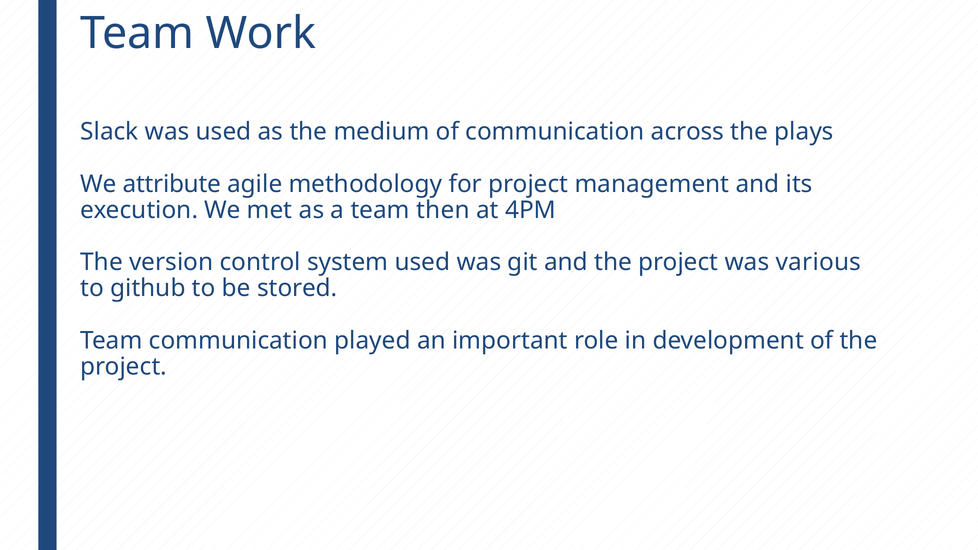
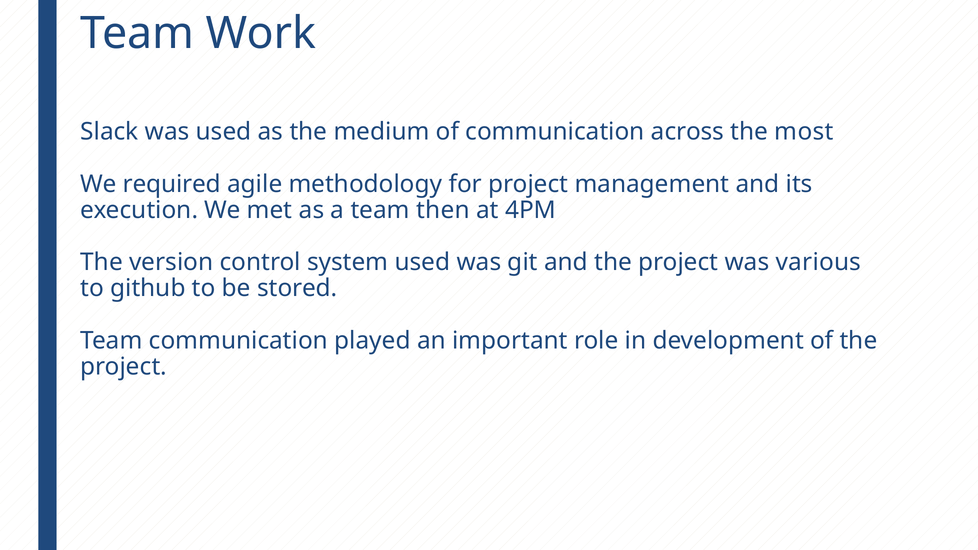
plays: plays -> most
attribute: attribute -> required
